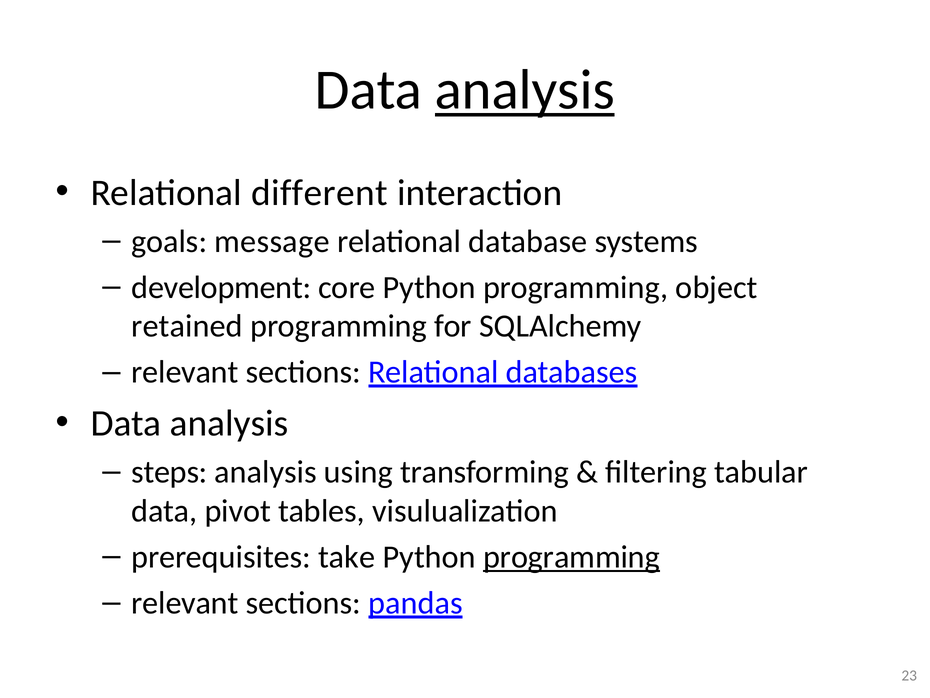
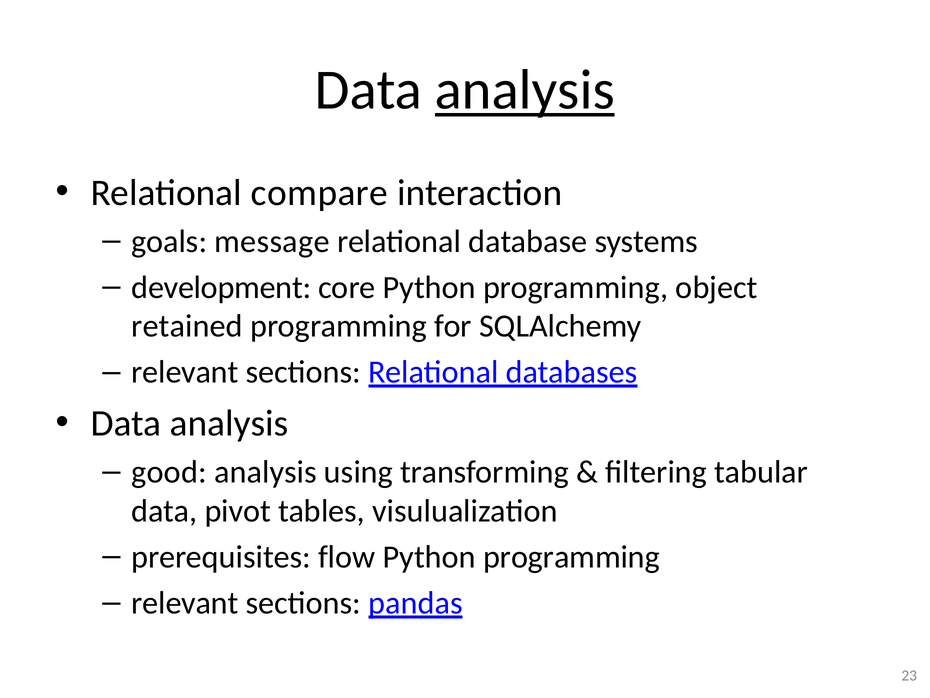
different: different -> compare
steps: steps -> good
take: take -> flow
programming at (572, 557) underline: present -> none
